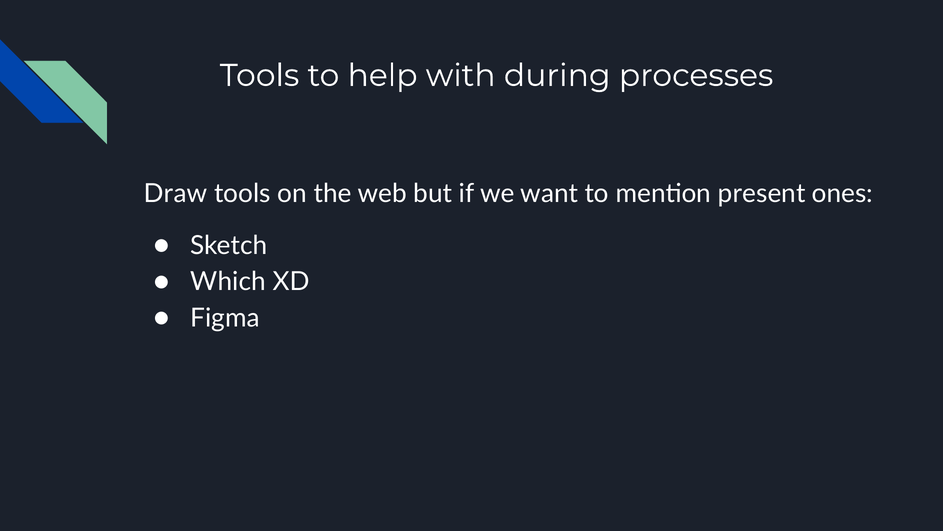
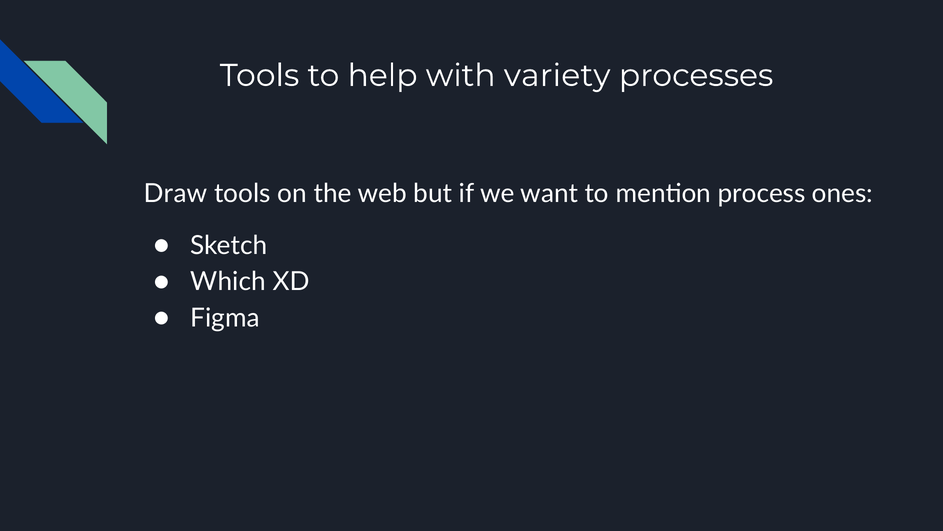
during: during -> variety
present: present -> process
